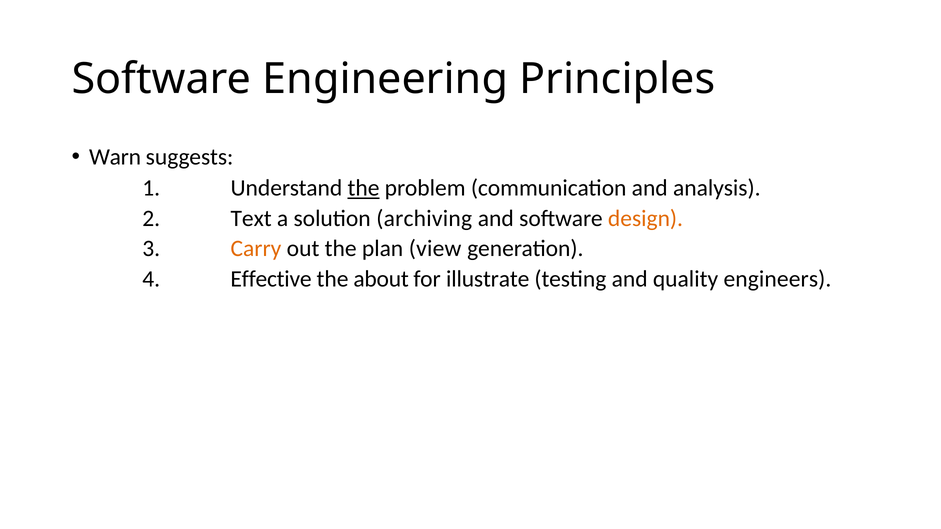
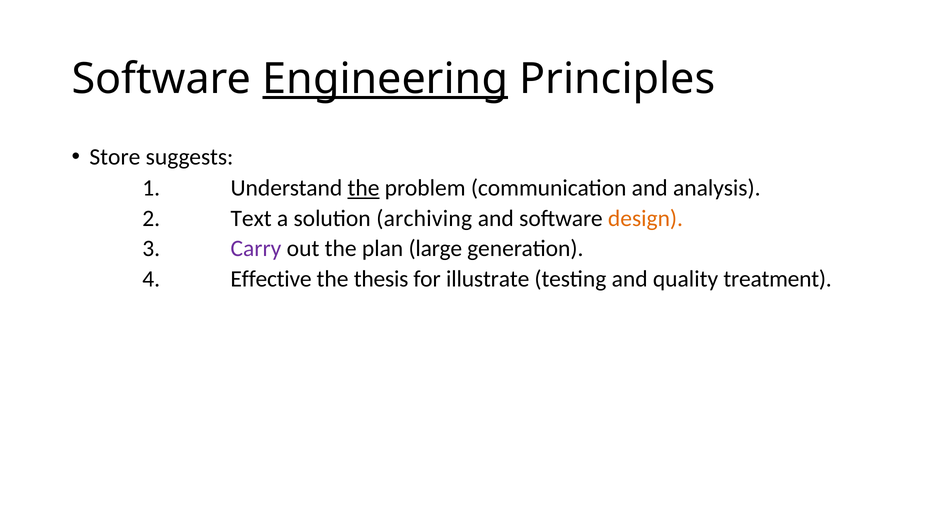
Engineering underline: none -> present
Warn: Warn -> Store
Carry colour: orange -> purple
view: view -> large
about: about -> thesis
engineers: engineers -> treatment
